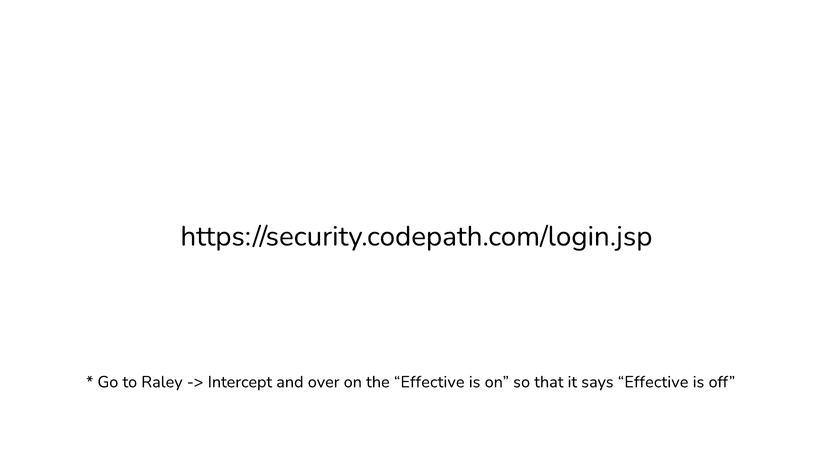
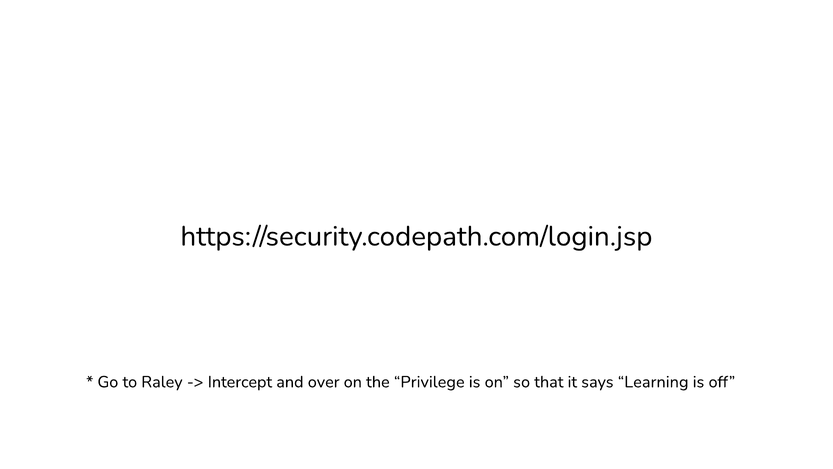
the Effective: Effective -> Privilege
says Effective: Effective -> Learning
